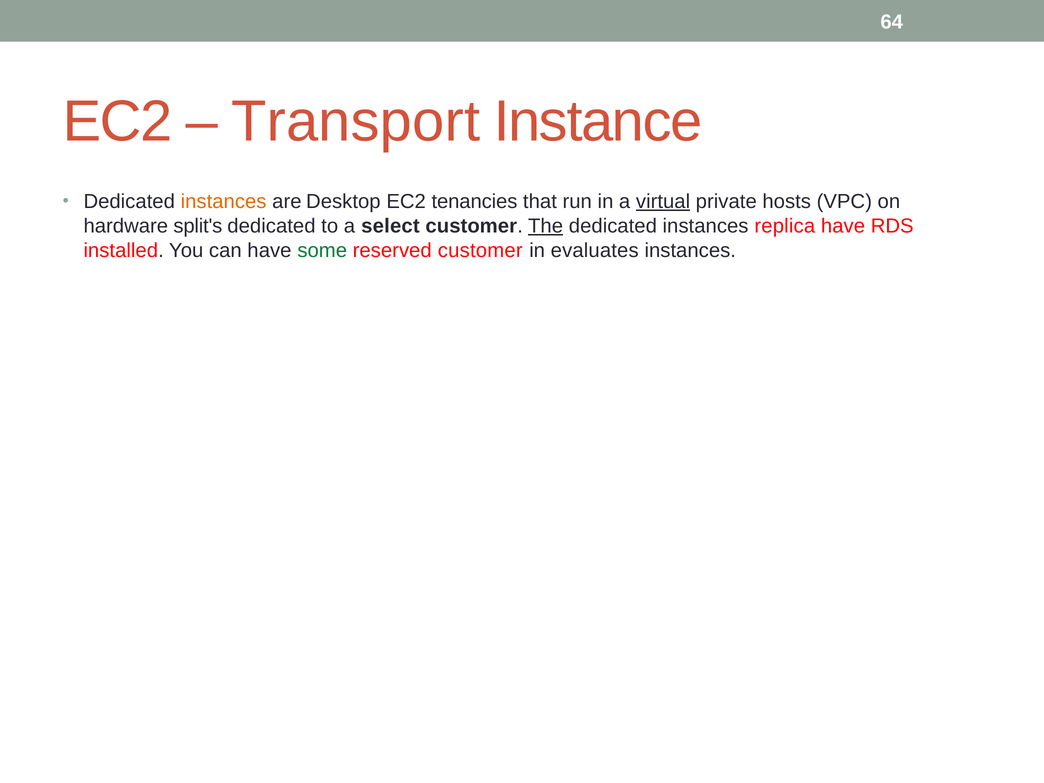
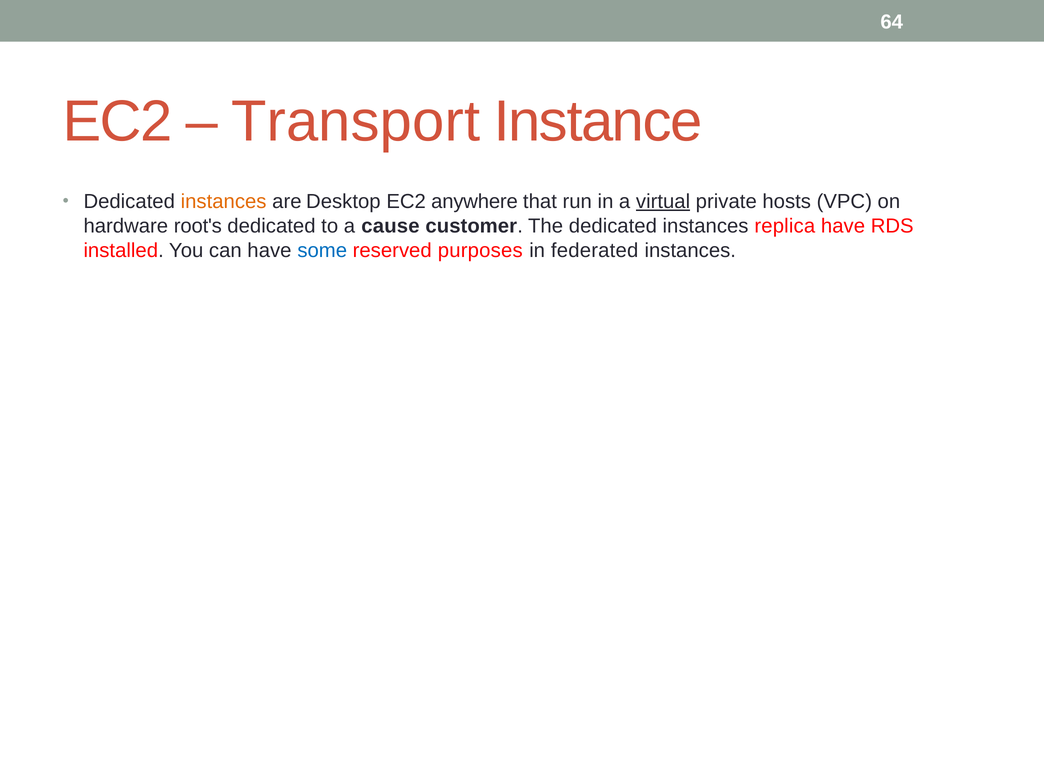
tenancies: tenancies -> anywhere
split's: split's -> root's
select: select -> cause
The underline: present -> none
some colour: green -> blue
reserved customer: customer -> purposes
evaluates: evaluates -> federated
